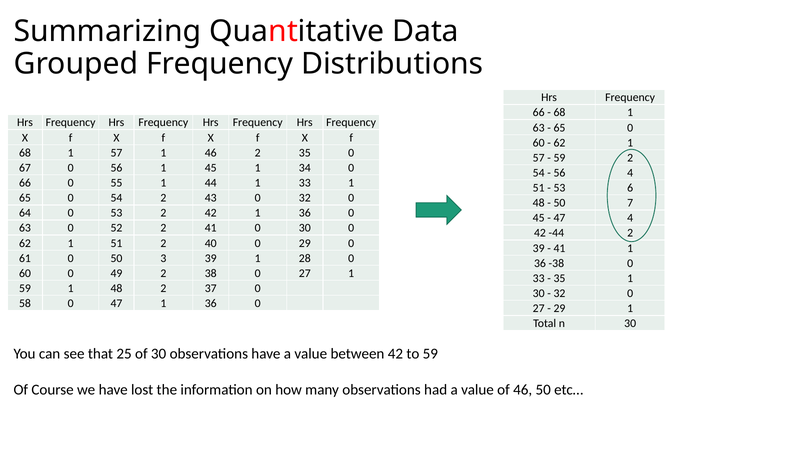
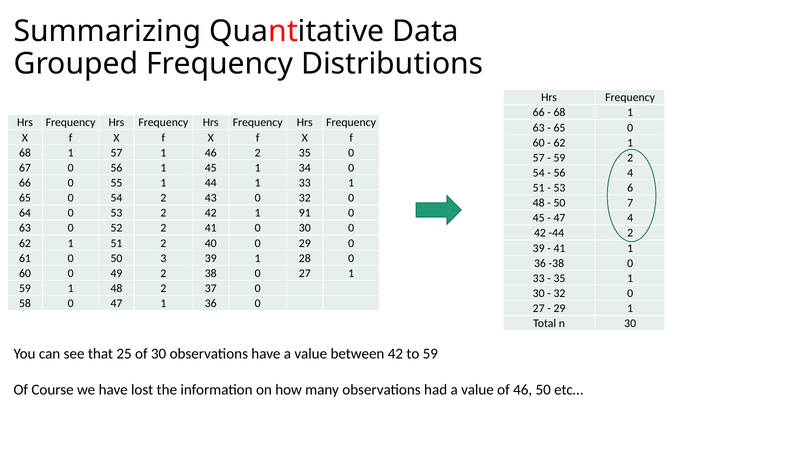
42 1 36: 36 -> 91
